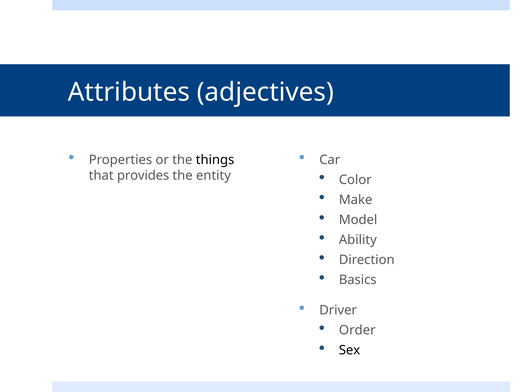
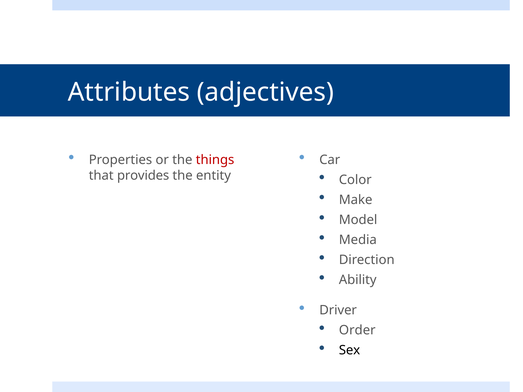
things colour: black -> red
Ability: Ability -> Media
Basics: Basics -> Ability
